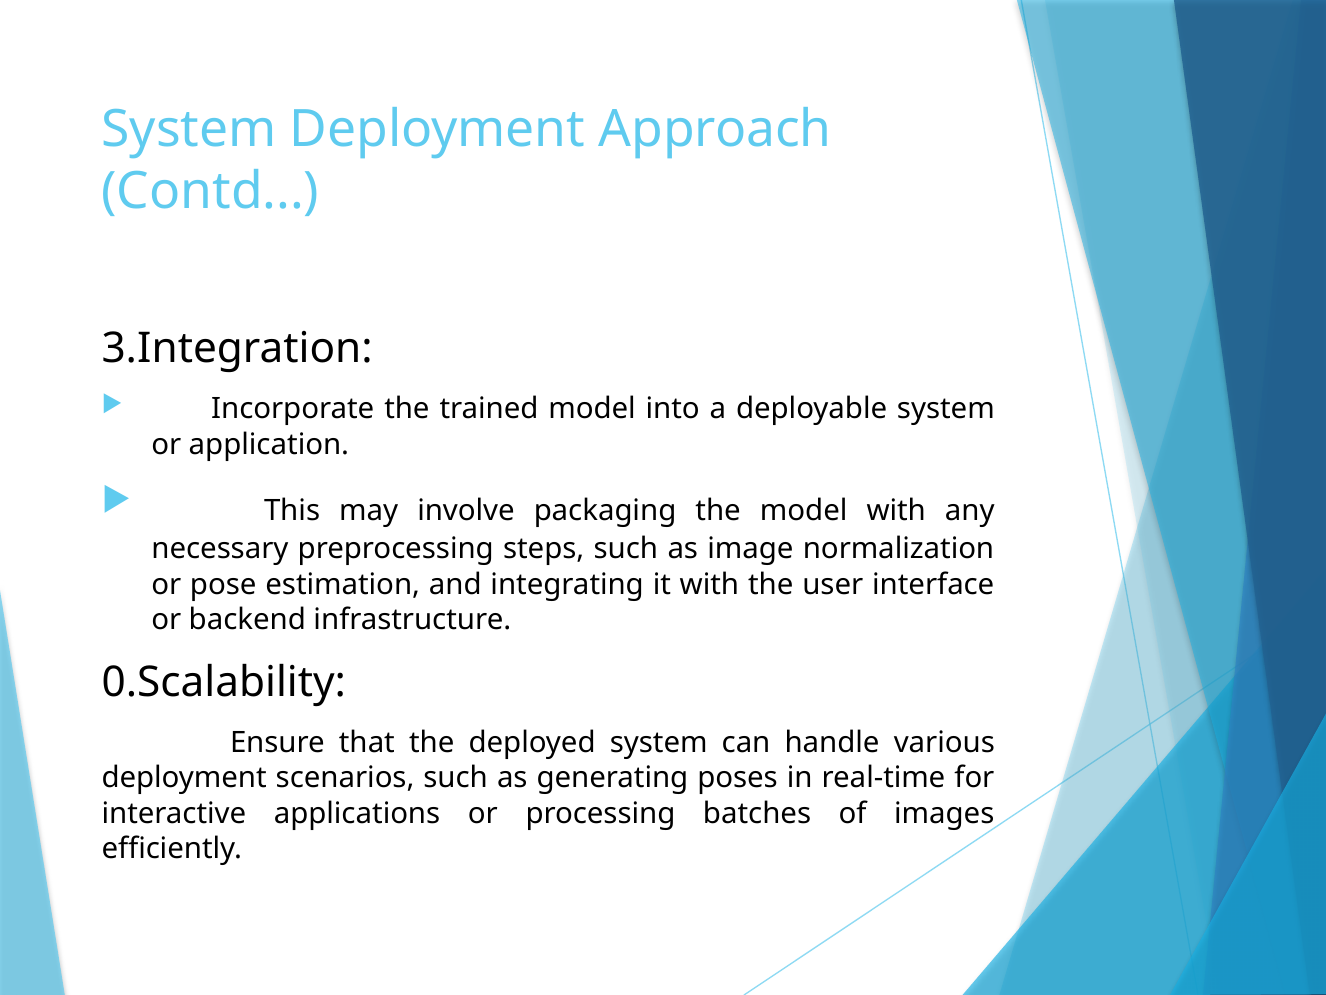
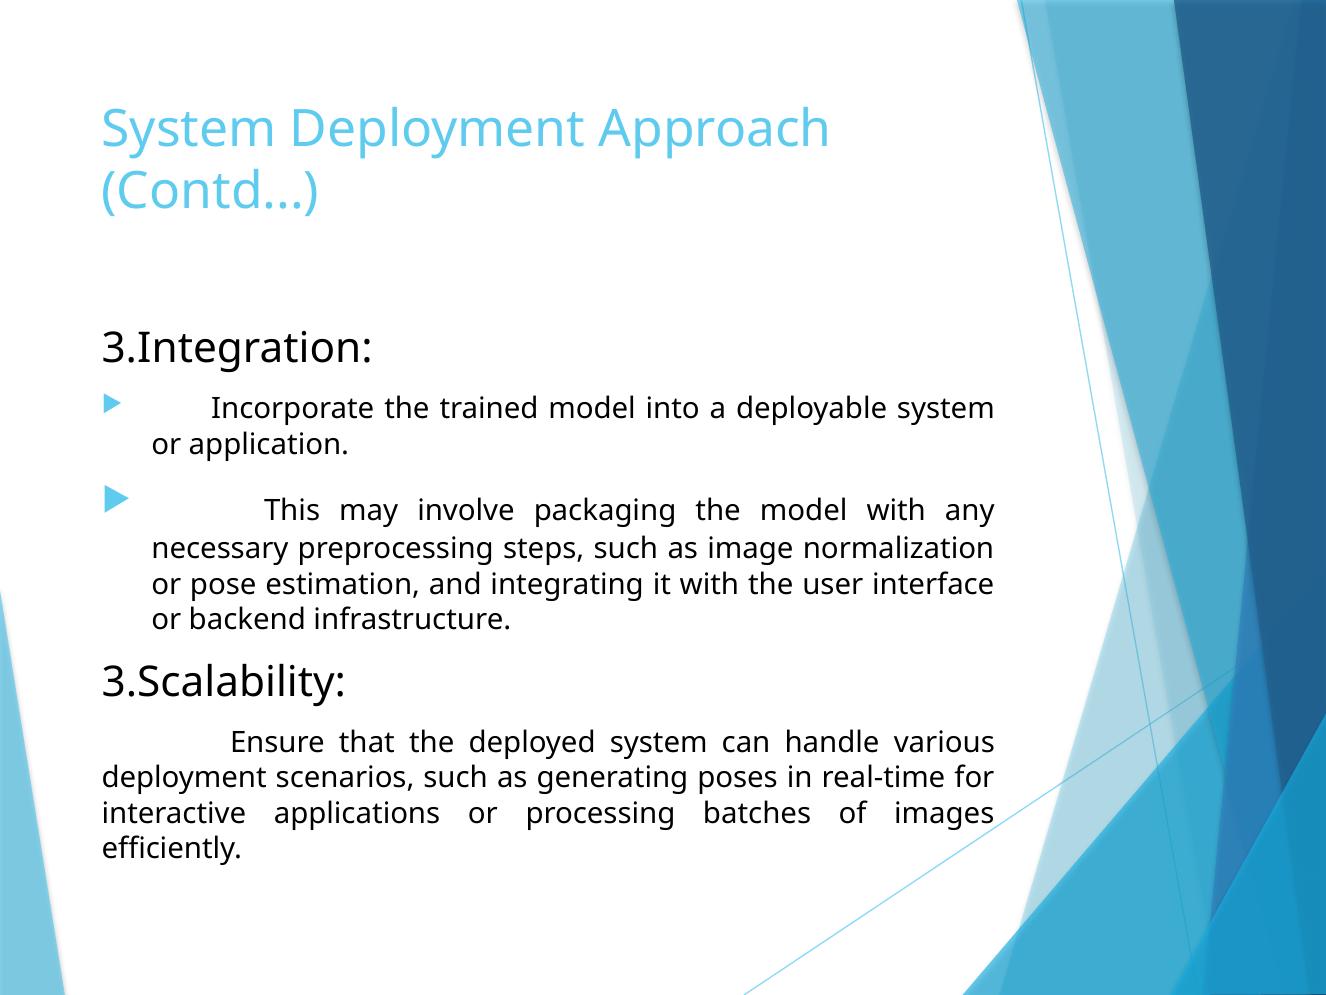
0.Scalability: 0.Scalability -> 3.Scalability
